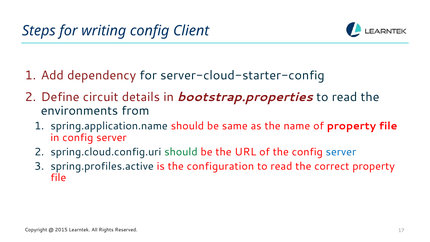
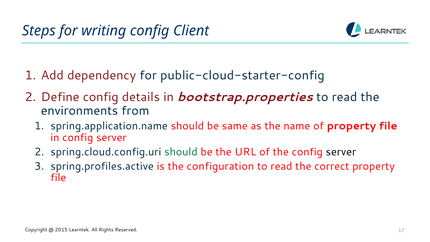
server-cloud-starter-config: server-cloud-starter-config -> public-cloud-starter-config
Define circuit: circuit -> config
server at (341, 152) colour: blue -> black
